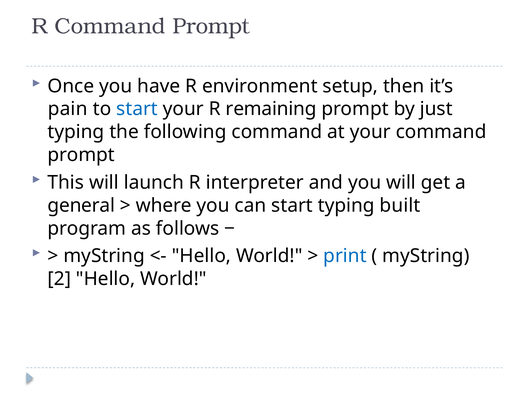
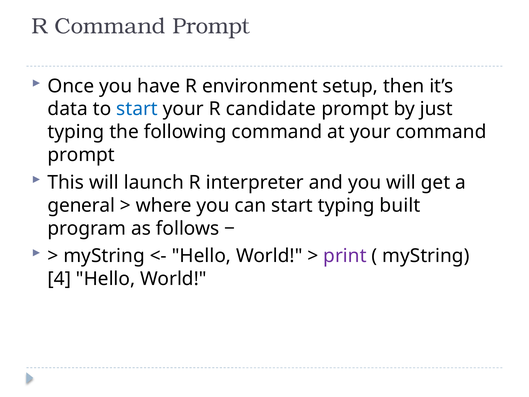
pain: pain -> data
remaining: remaining -> candidate
print colour: blue -> purple
2: 2 -> 4
